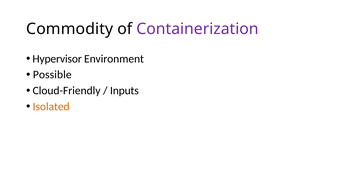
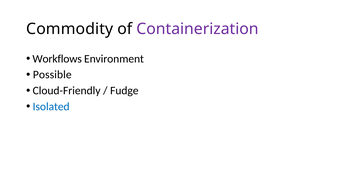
Hypervisor: Hypervisor -> Workflows
Inputs: Inputs -> Fudge
Isolated colour: orange -> blue
